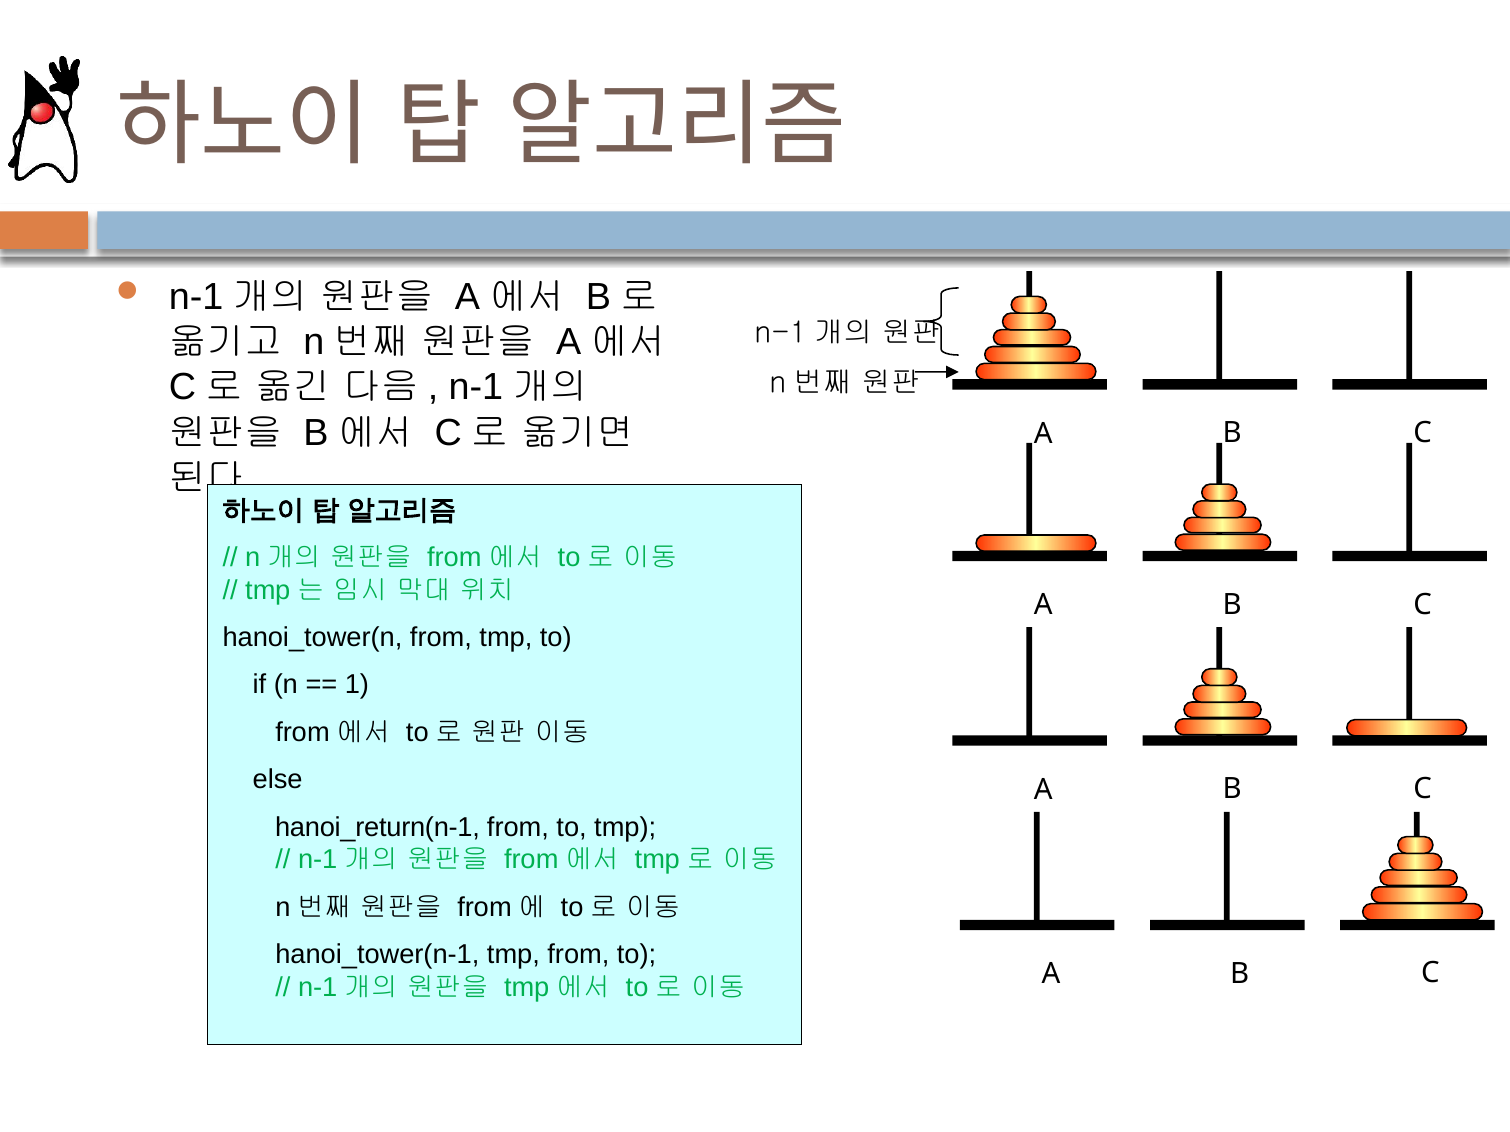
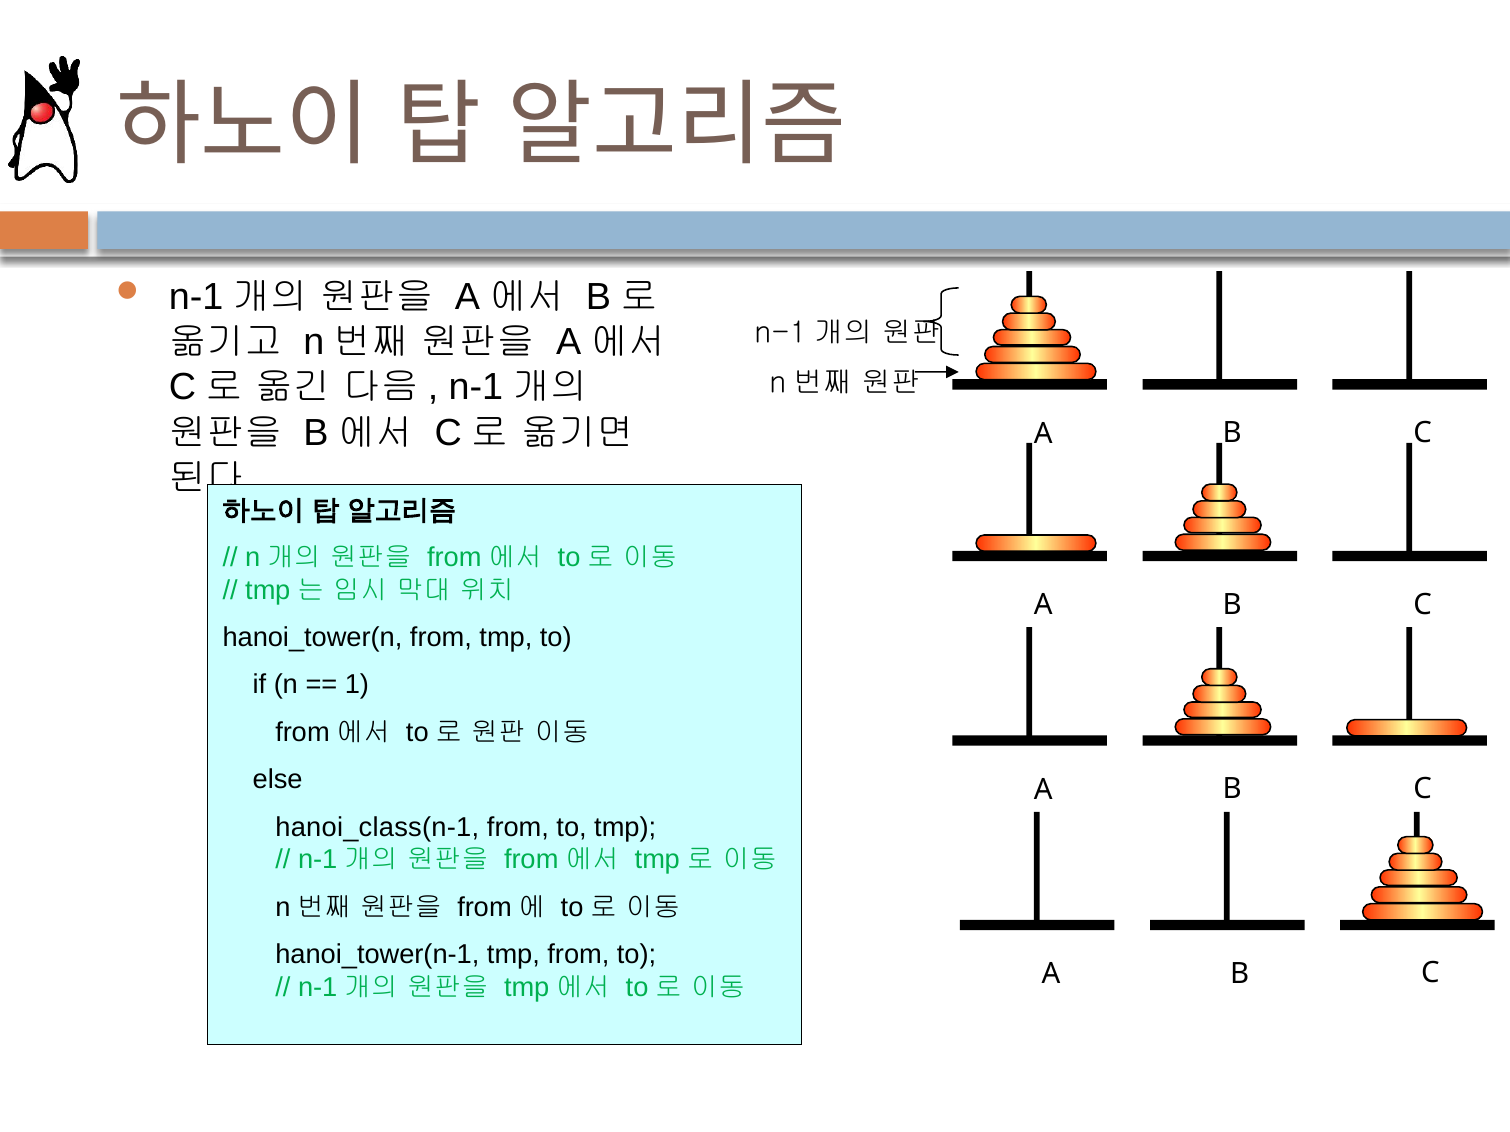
hanoi_return(n-1: hanoi_return(n-1 -> hanoi_class(n-1
